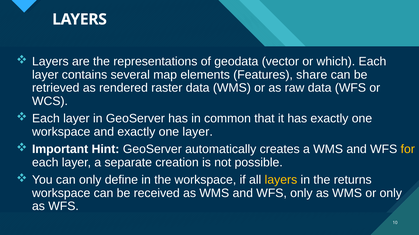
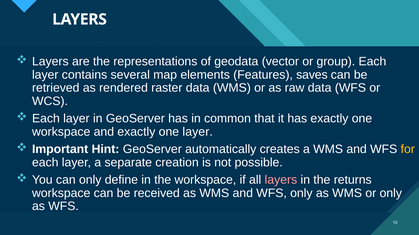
which: which -> group
share: share -> saves
layers at (281, 180) colour: yellow -> pink
